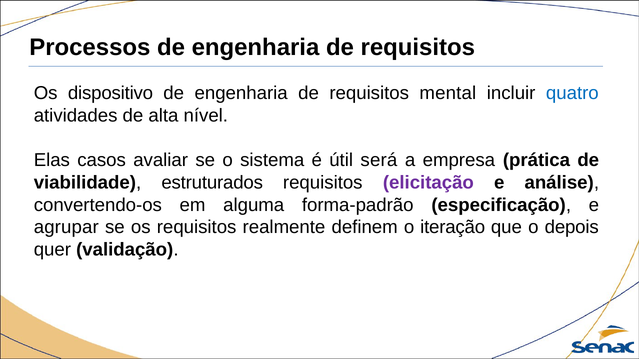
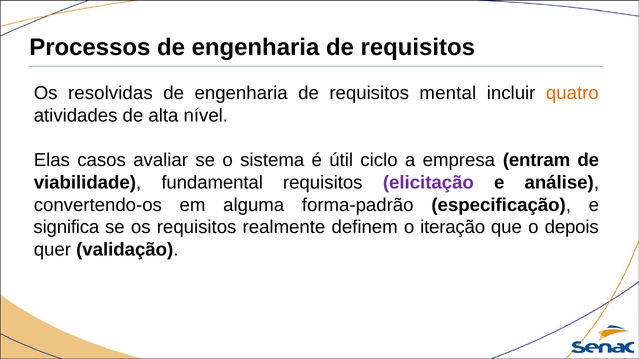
dispositivo: dispositivo -> resolvidas
quatro colour: blue -> orange
será: será -> ciclo
prática: prática -> entram
estruturados: estruturados -> fundamental
agrupar: agrupar -> significa
